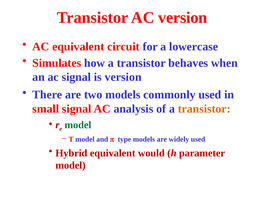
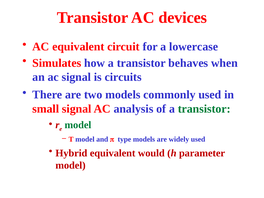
AC version: version -> devices
is version: version -> circuits
transistor at (204, 109) colour: orange -> green
